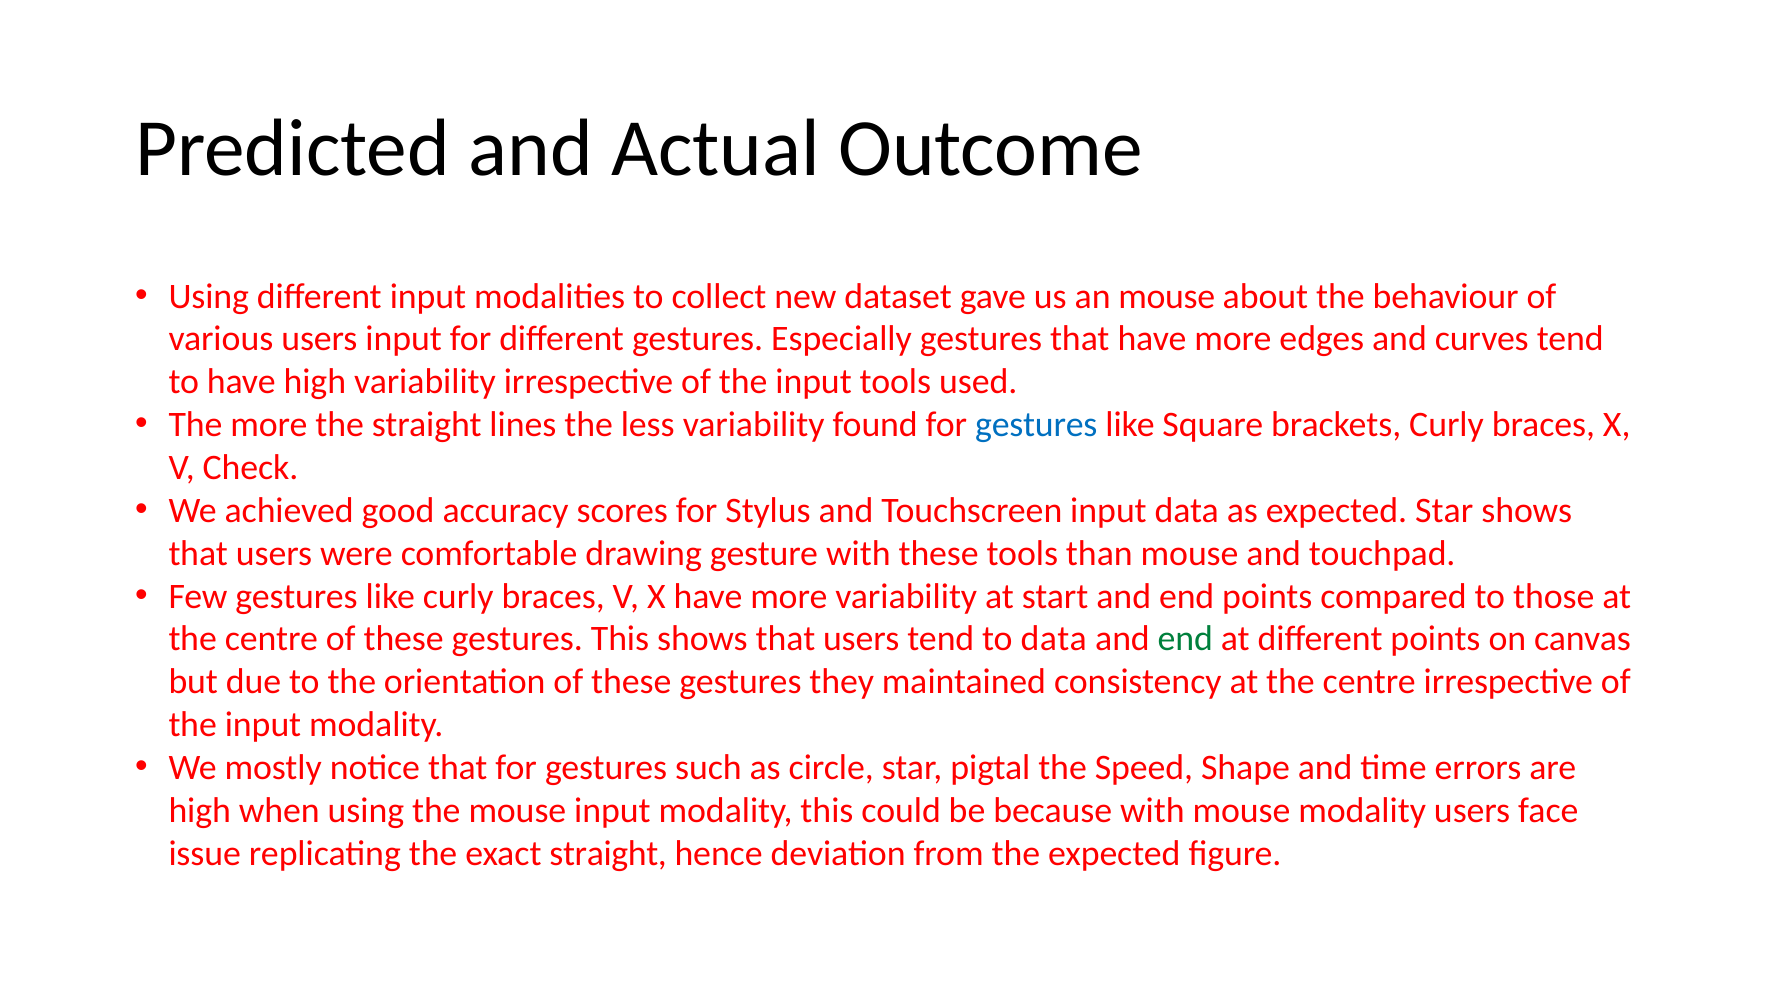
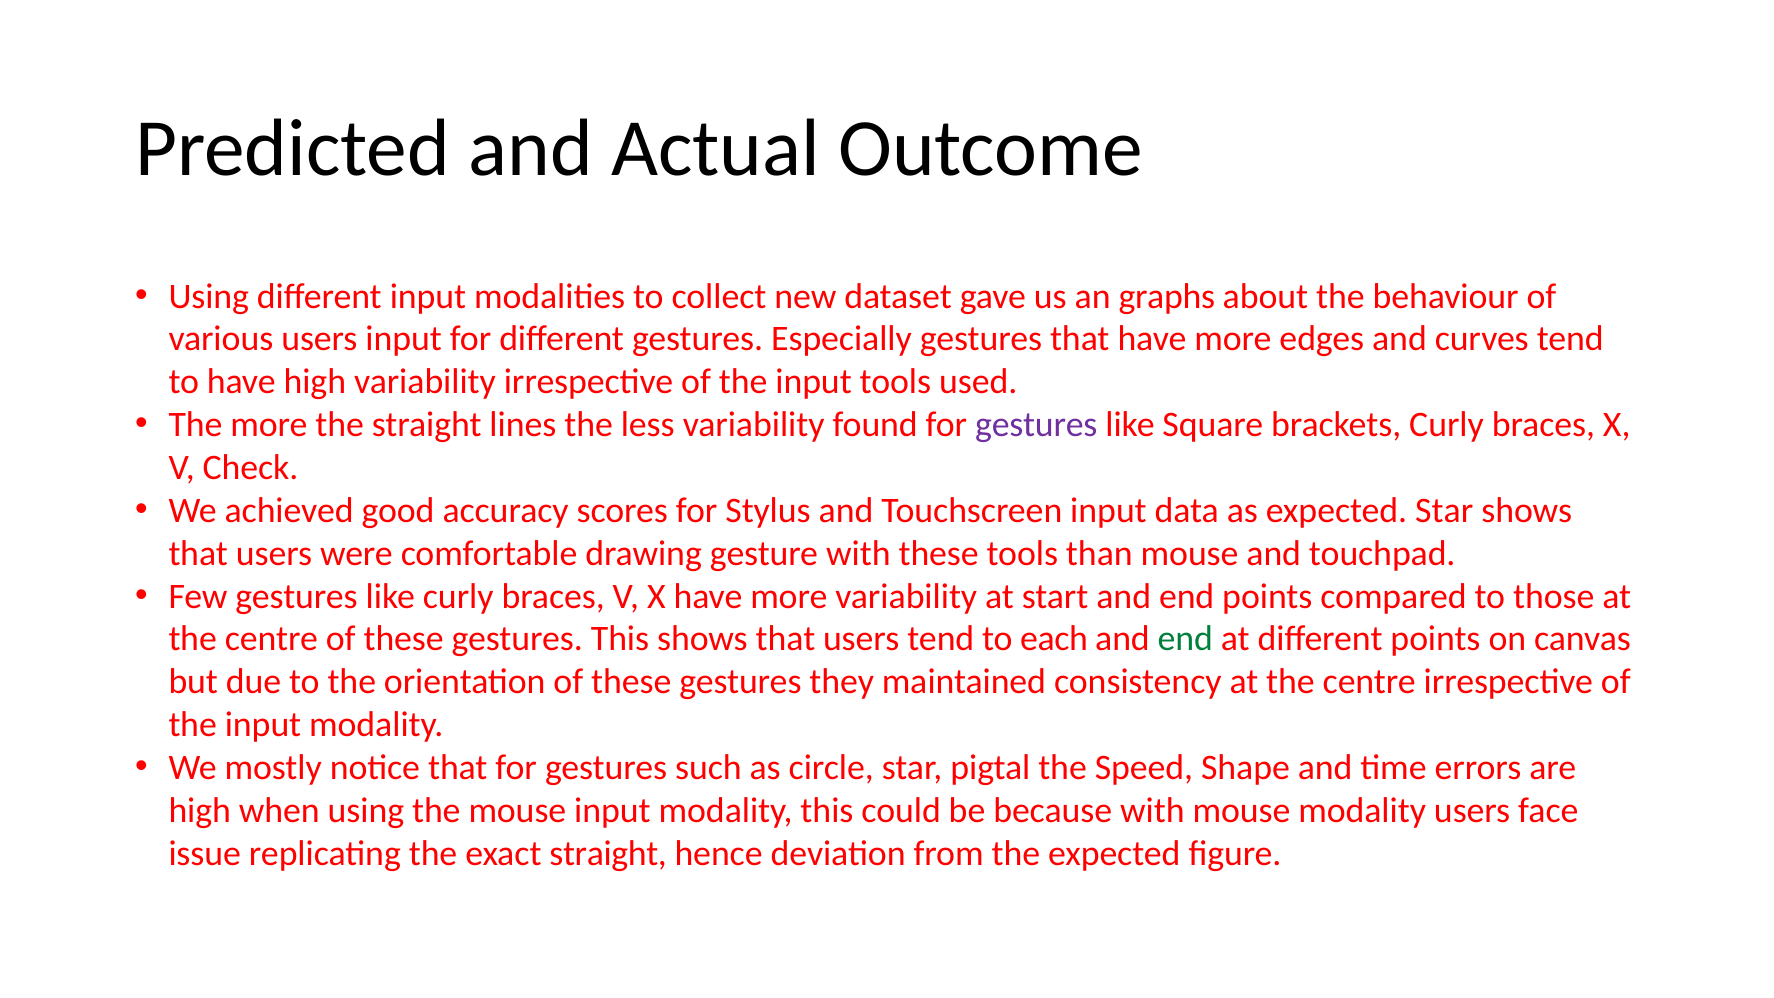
an mouse: mouse -> graphs
gestures at (1036, 425) colour: blue -> purple
to data: data -> each
